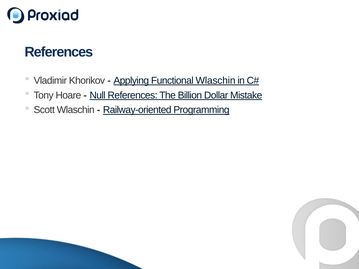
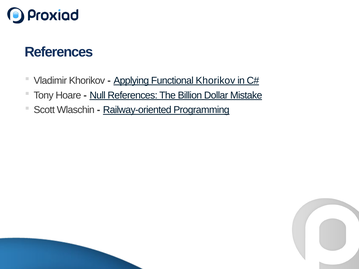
Functional Wlaschin: Wlaschin -> Khorikov
